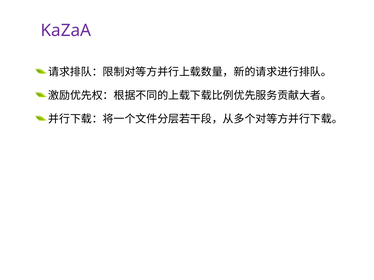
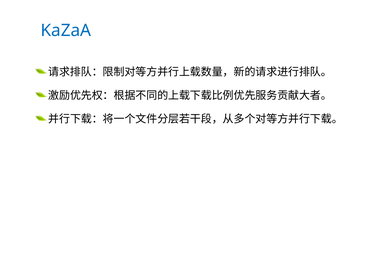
KaZaA colour: purple -> blue
